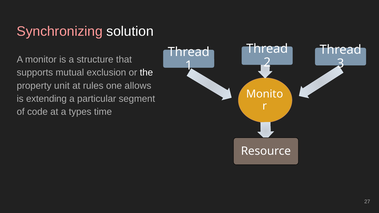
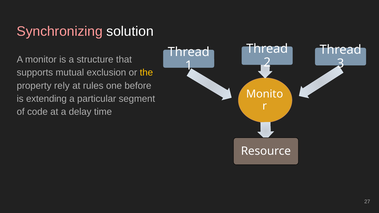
the colour: white -> yellow
unit: unit -> rely
allows: allows -> before
types: types -> delay
